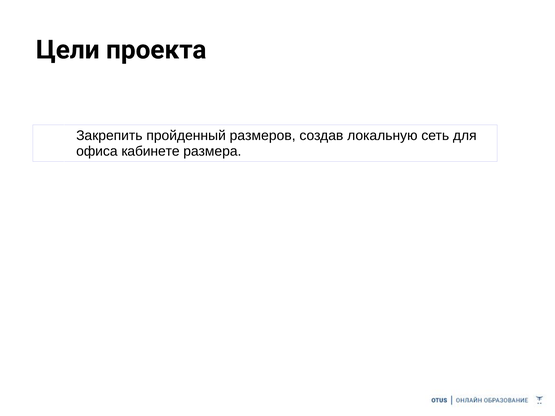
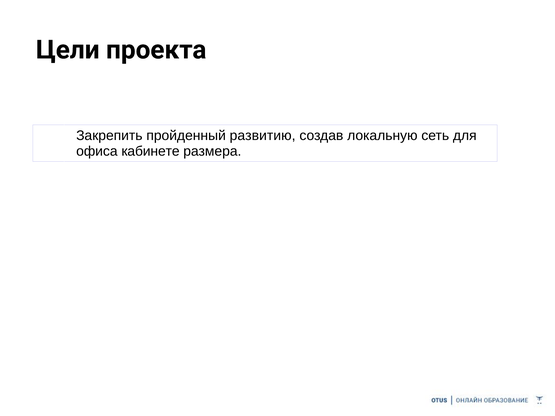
размеров: размеров -> развитию
